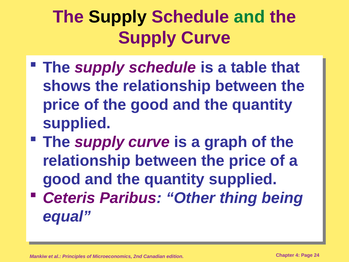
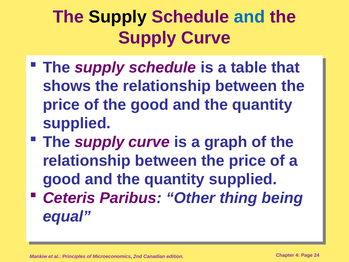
and at (249, 17) colour: green -> blue
